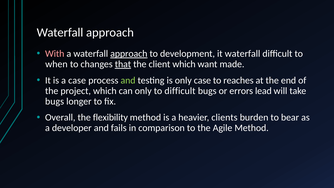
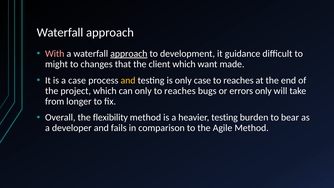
it waterfall: waterfall -> guidance
when: when -> might
that underline: present -> none
and at (128, 80) colour: light green -> yellow
difficult at (180, 91): difficult -> reaches
errors lead: lead -> only
bugs at (55, 101): bugs -> from
heavier clients: clients -> testing
